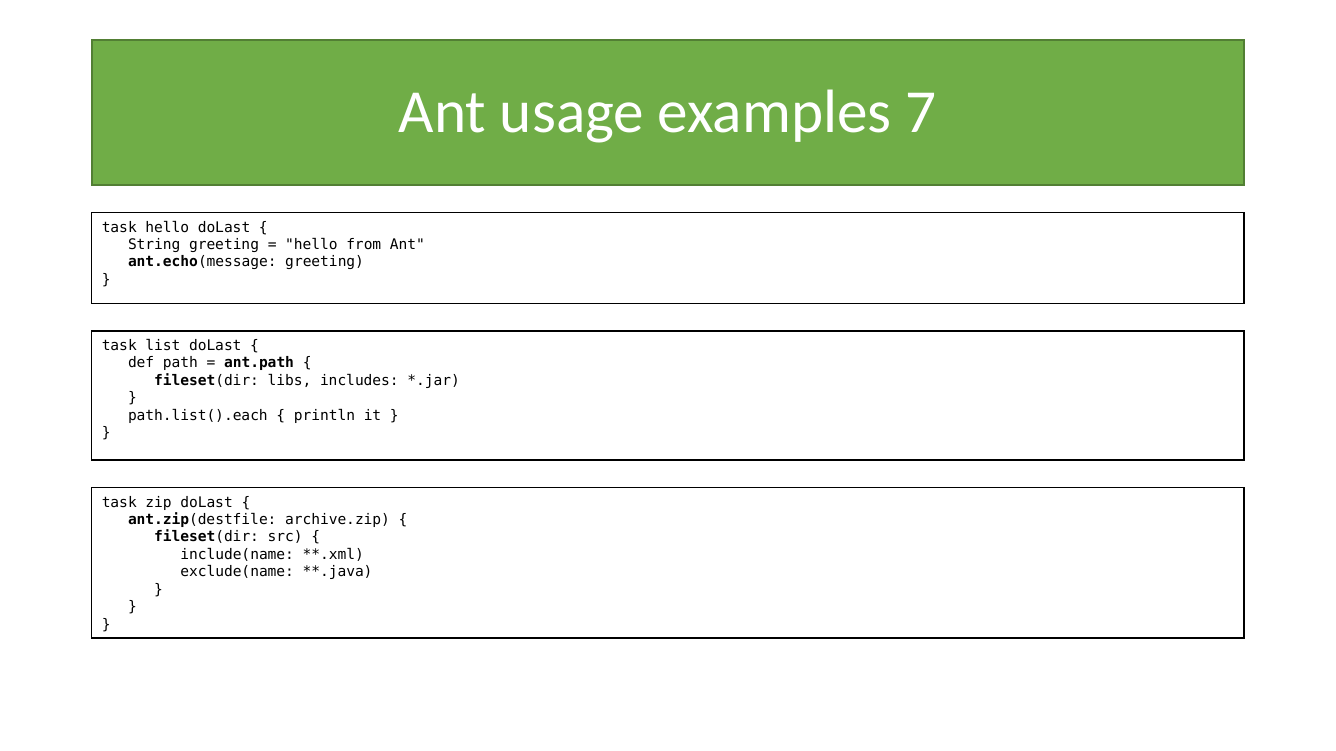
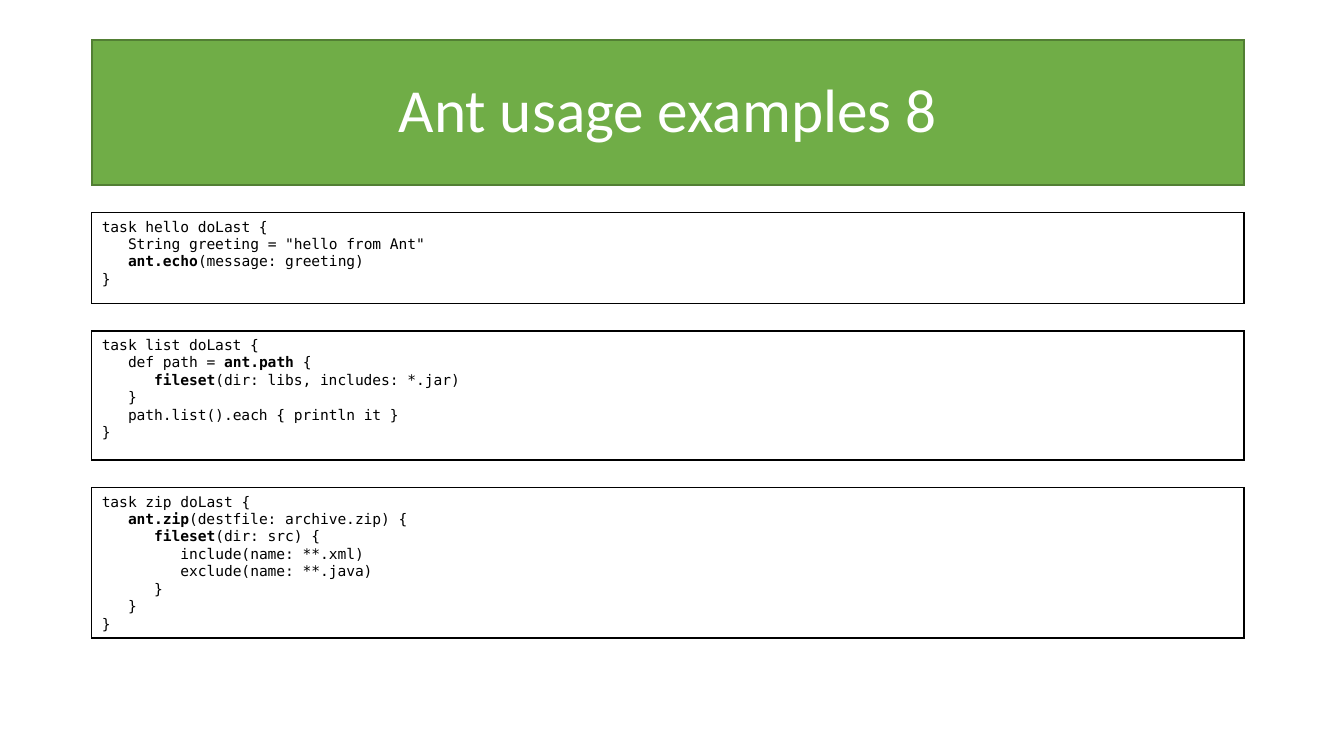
7: 7 -> 8
